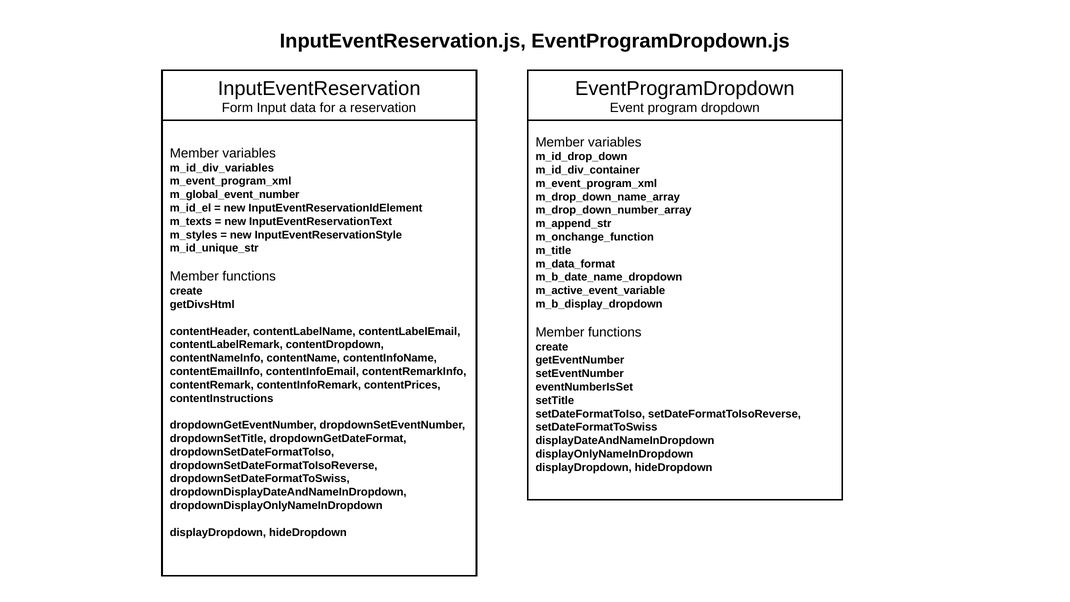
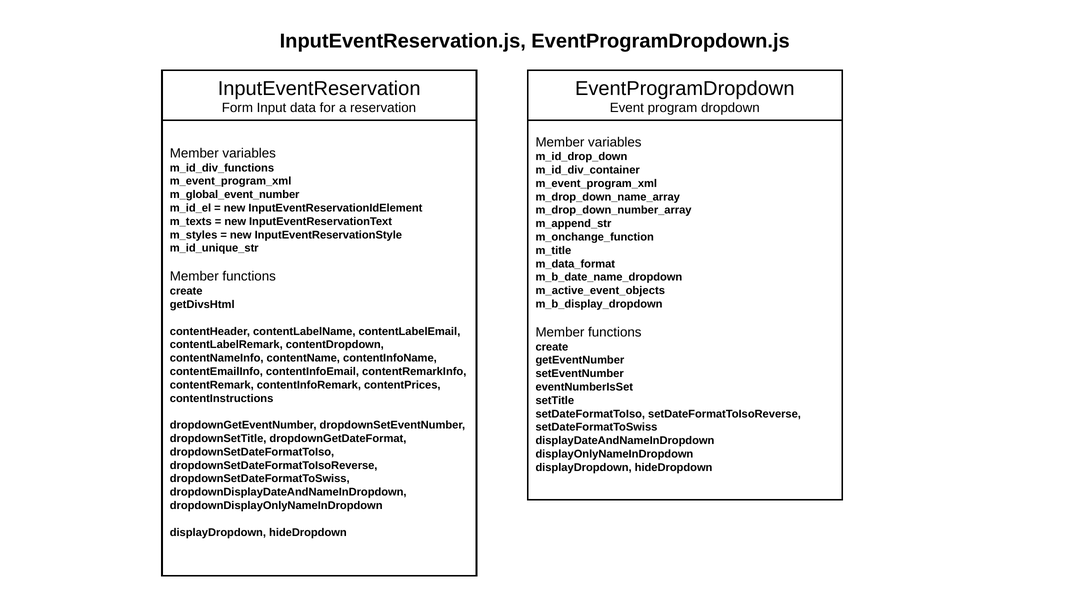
m_id_div_variables: m_id_div_variables -> m_id_div_functions
m_active_event_variable: m_active_event_variable -> m_active_event_objects
